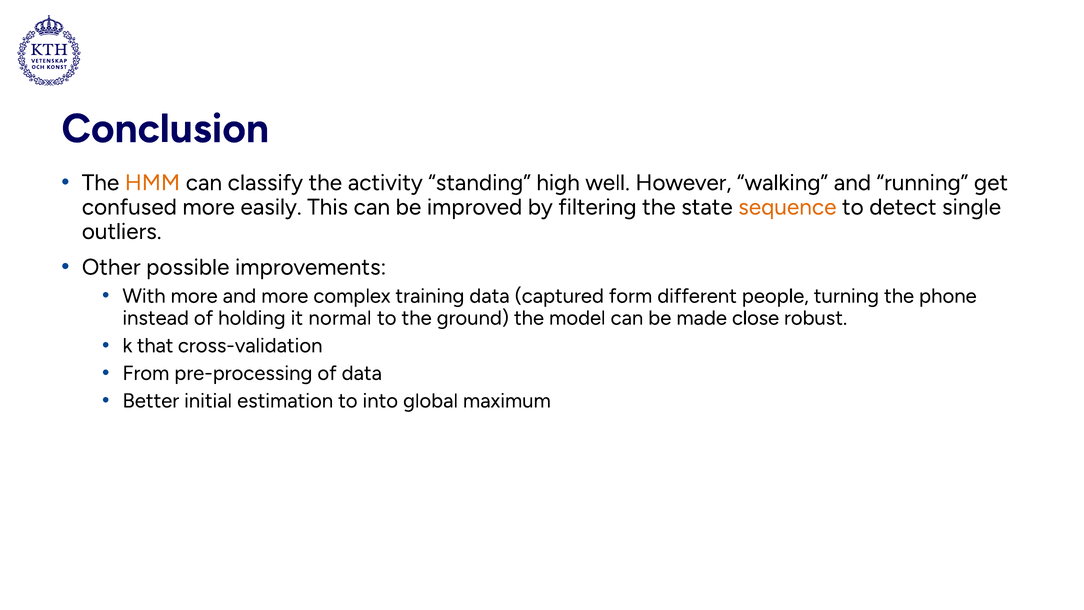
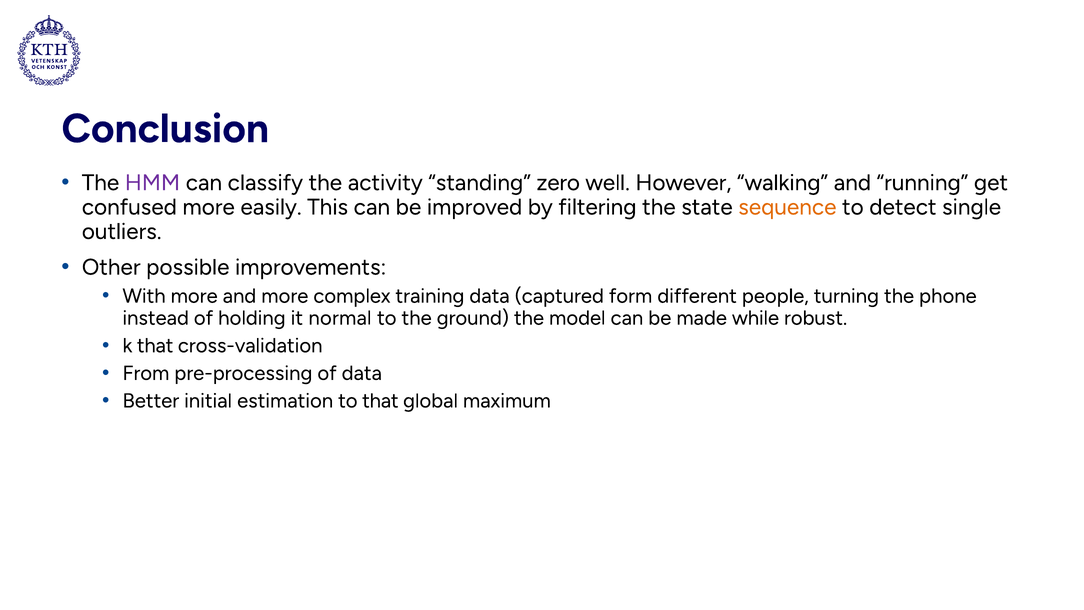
HMM colour: orange -> purple
high: high -> zero
close: close -> while
to into: into -> that
